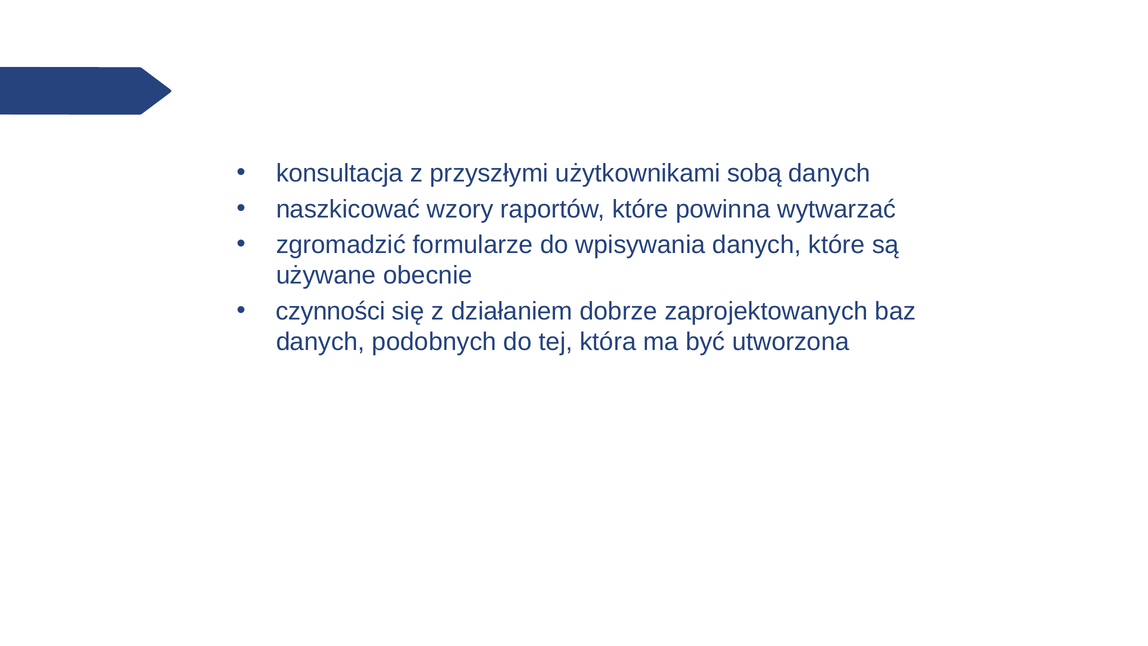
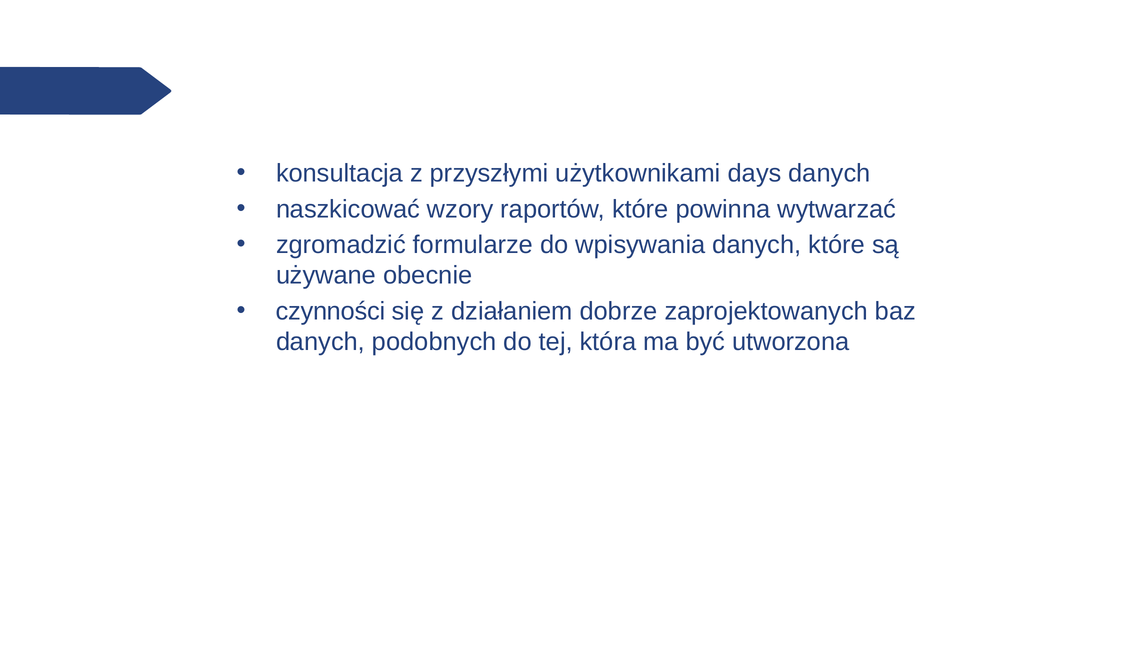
sobą: sobą -> days
